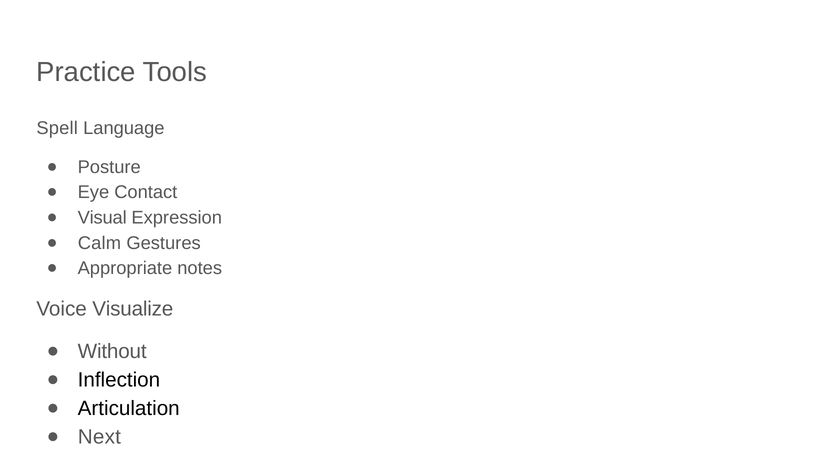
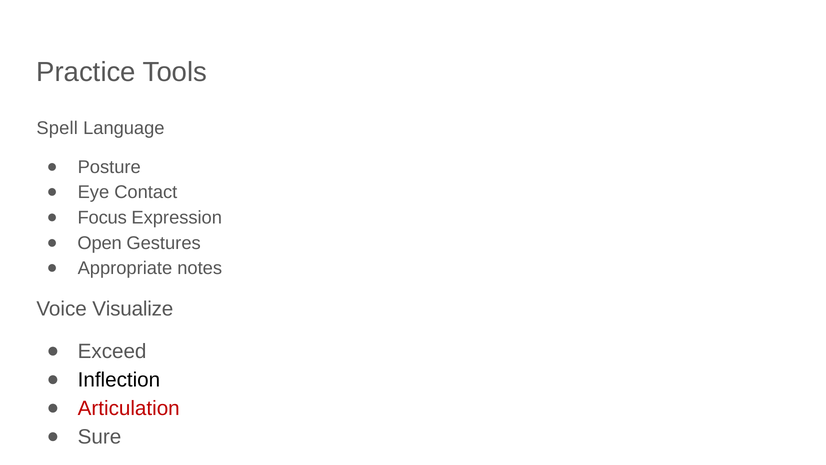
Visual: Visual -> Focus
Calm: Calm -> Open
Without: Without -> Exceed
Articulation colour: black -> red
Next: Next -> Sure
